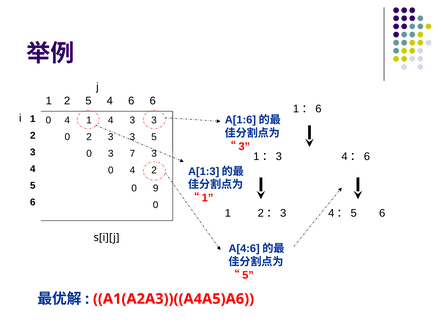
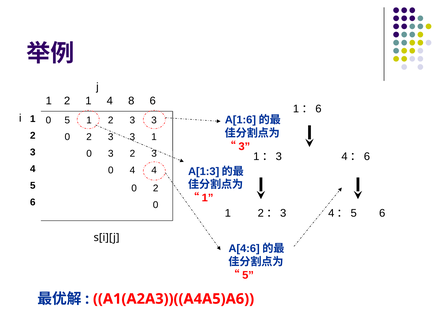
2 5: 5 -> 1
4 6: 6 -> 8
4 at (67, 120): 4 -> 5
4 at (111, 120): 4 -> 2
3 5: 5 -> 1
3 7: 7 -> 2
4 2: 2 -> 4
9 at (156, 188): 9 -> 2
